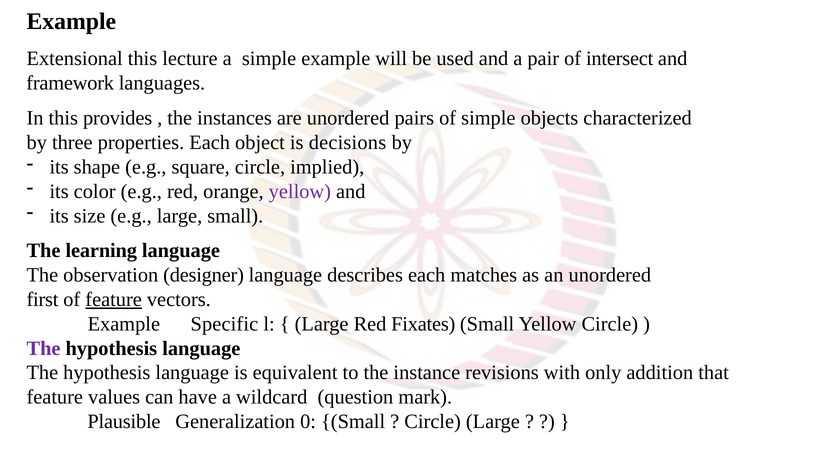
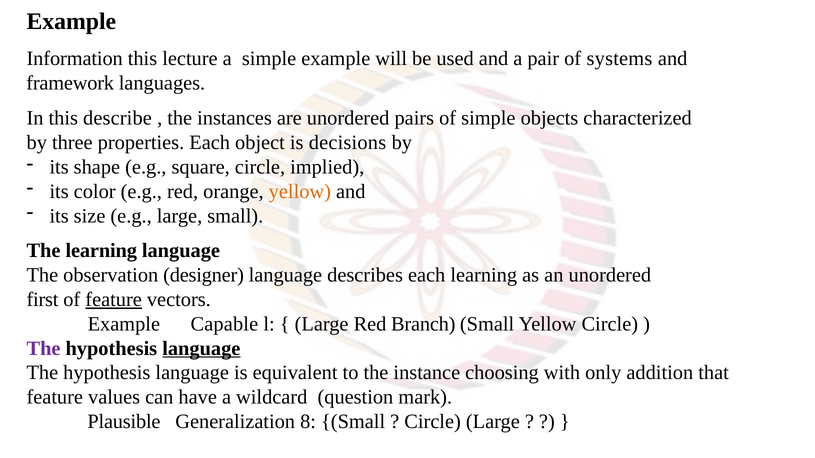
Extensional: Extensional -> Information
intersect: intersect -> systems
provides: provides -> describe
yellow at (300, 192) colour: purple -> orange
each matches: matches -> learning
Specific: Specific -> Capable
Fixates: Fixates -> Branch
language at (201, 349) underline: none -> present
revisions: revisions -> choosing
0: 0 -> 8
